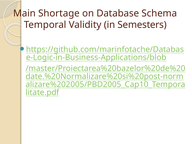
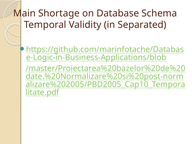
Semesters: Semesters -> Separated
